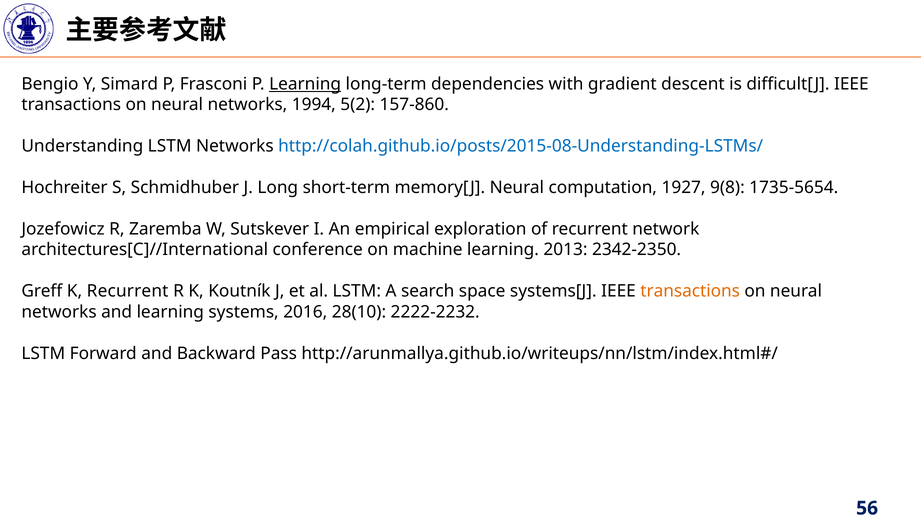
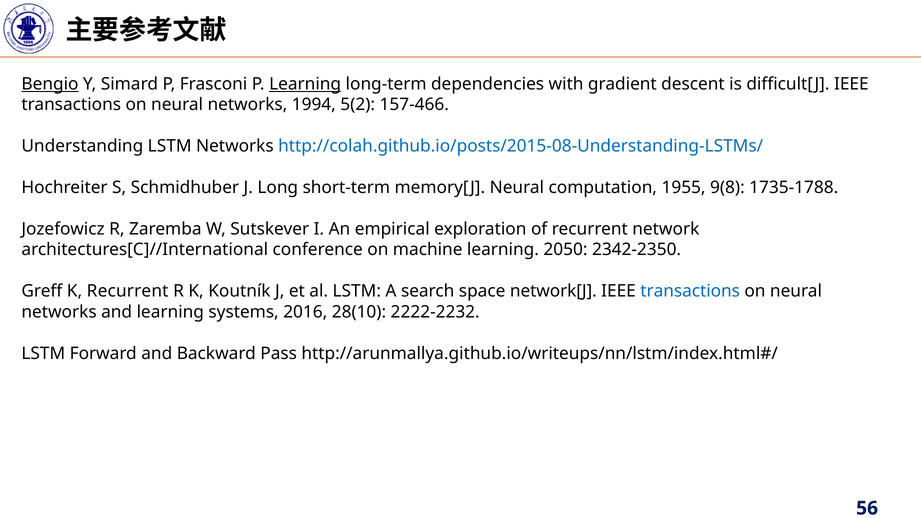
Bengio underline: none -> present
157-860: 157-860 -> 157-466
1927: 1927 -> 1955
1735-5654: 1735-5654 -> 1735-1788
2013: 2013 -> 2050
systems[J: systems[J -> network[J
transactions at (690, 291) colour: orange -> blue
